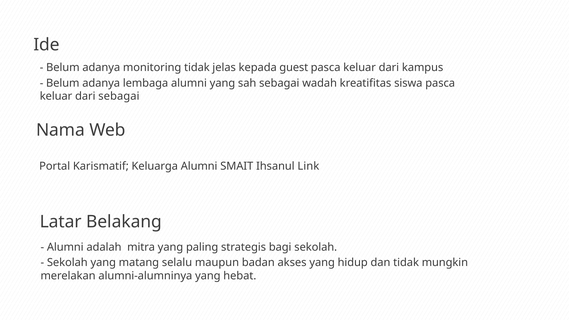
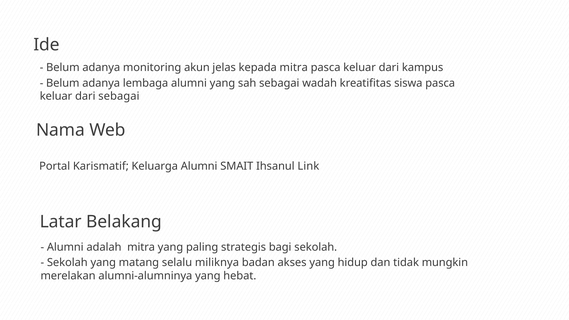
monitoring tidak: tidak -> akun
kepada guest: guest -> mitra
maupun: maupun -> miliknya
